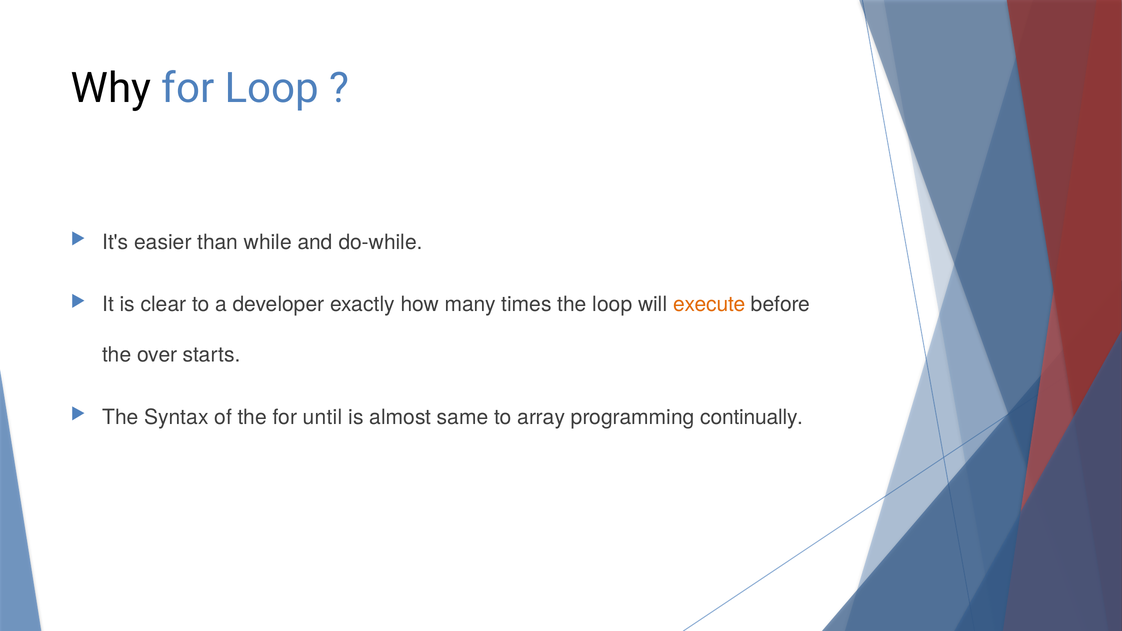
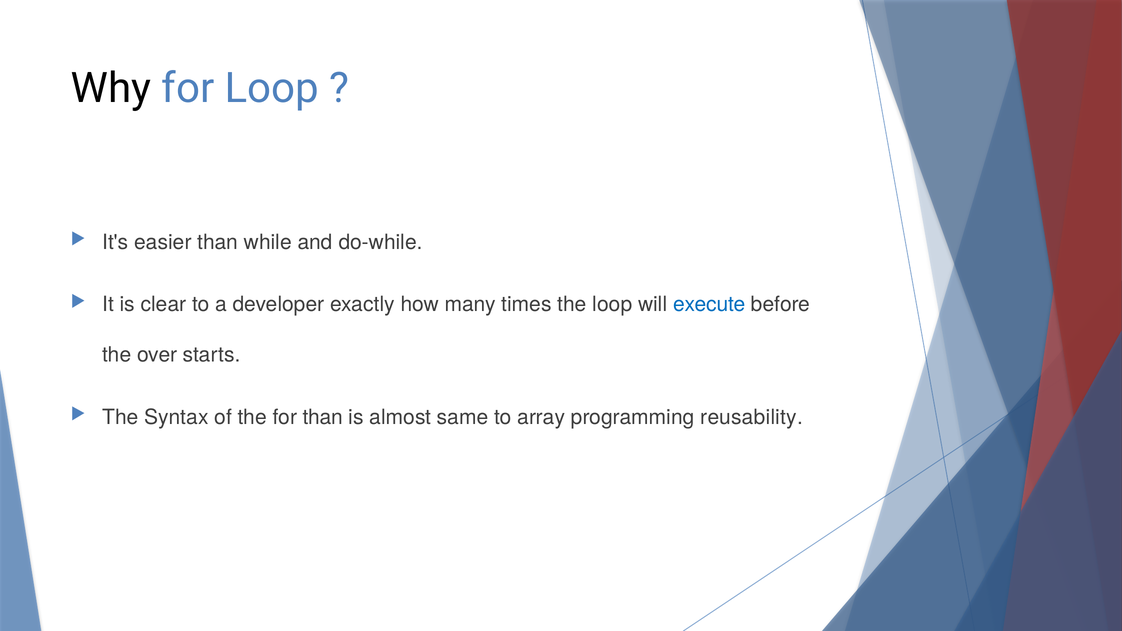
execute colour: orange -> blue
for until: until -> than
continually: continually -> reusability
